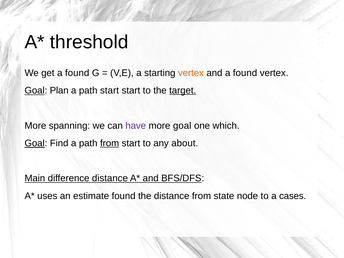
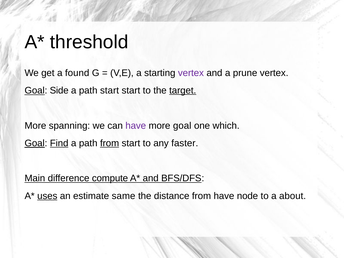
vertex at (191, 73) colour: orange -> purple
and a found: found -> prune
Plan: Plan -> Side
Find underline: none -> present
about: about -> faster
difference distance: distance -> compute
uses underline: none -> present
estimate found: found -> same
from state: state -> have
cases: cases -> about
